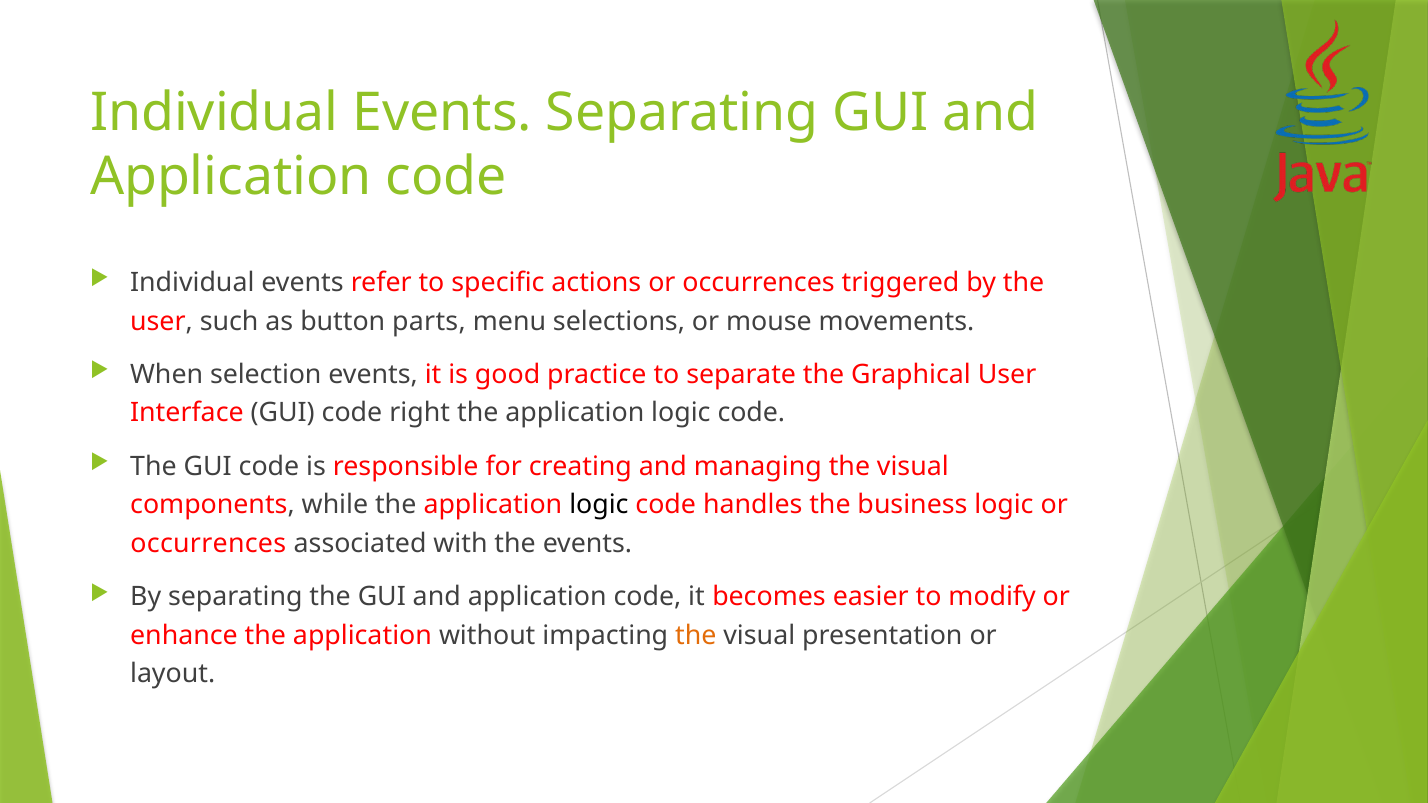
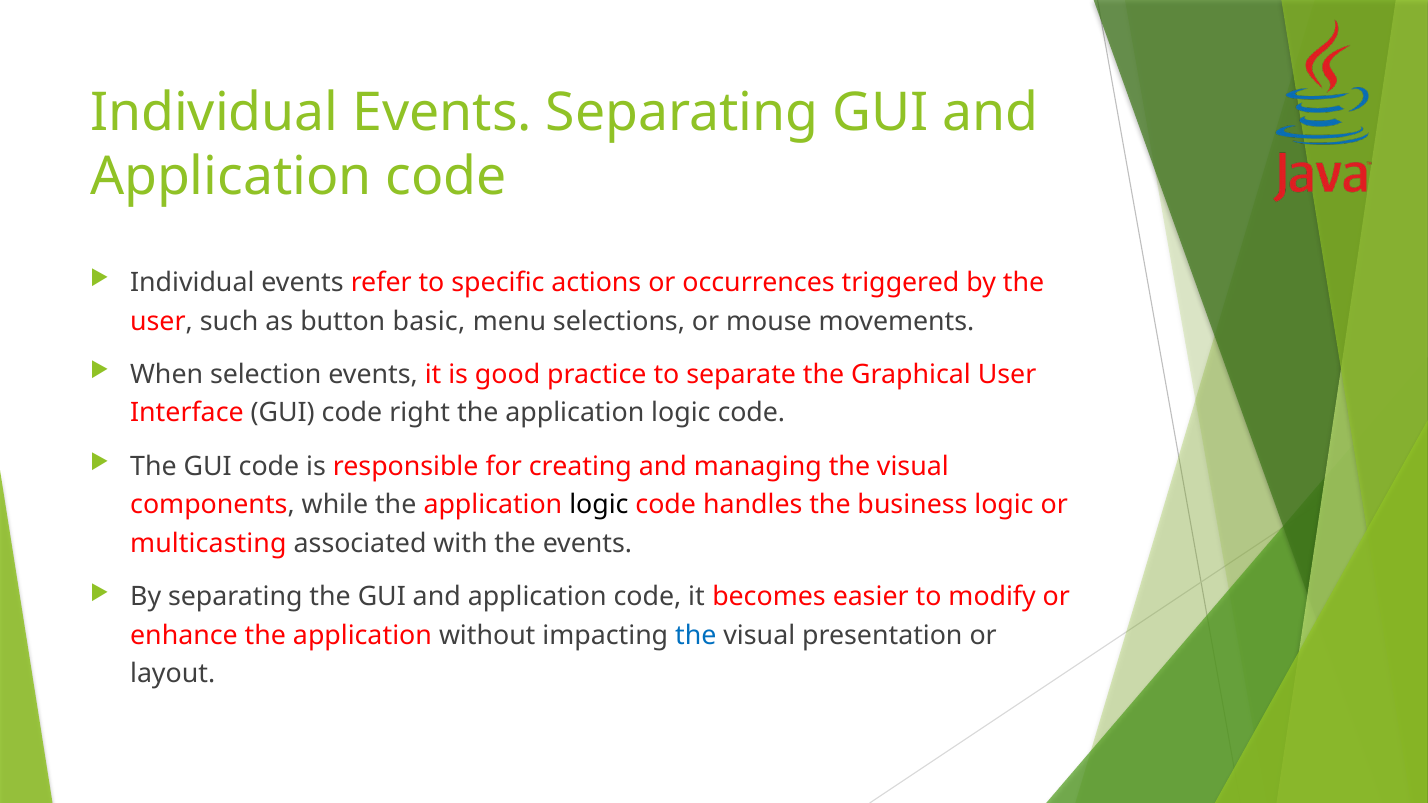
parts: parts -> basic
occurrences at (208, 544): occurrences -> multicasting
the at (696, 636) colour: orange -> blue
